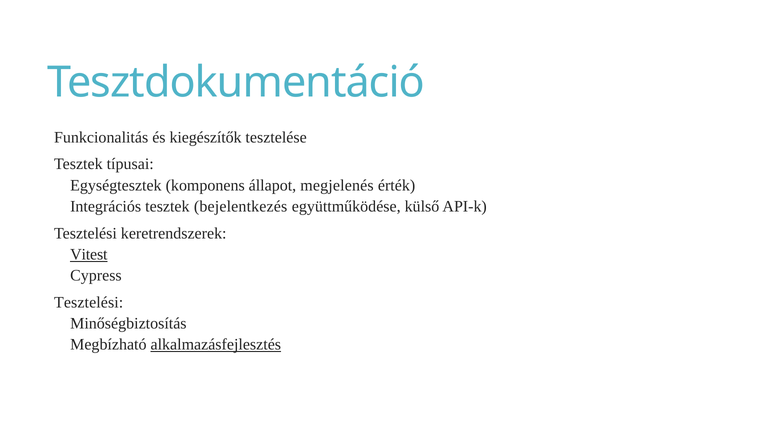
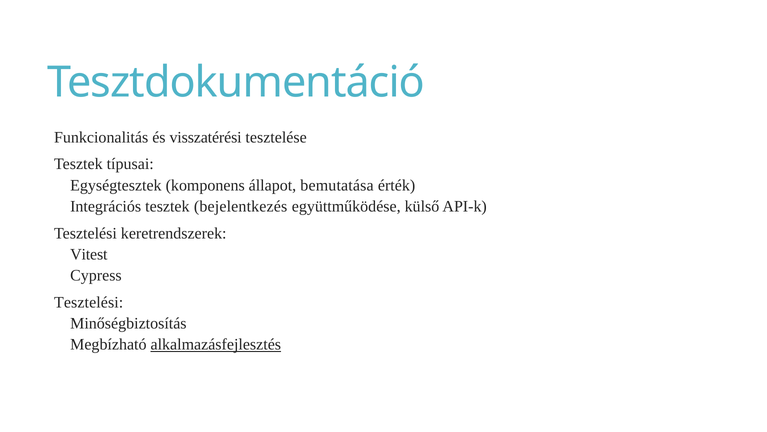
kiegészítők: kiegészítők -> visszatérési
megjelenés: megjelenés -> bemutatása
Vitest underline: present -> none
